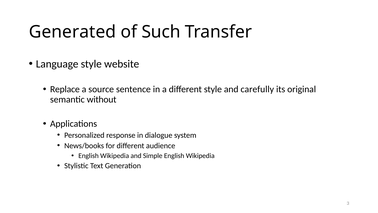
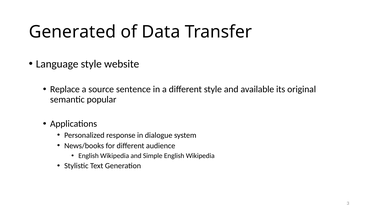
Such: Such -> Data
carefully: carefully -> available
without: without -> popular
